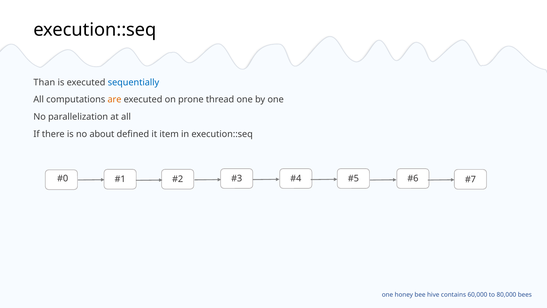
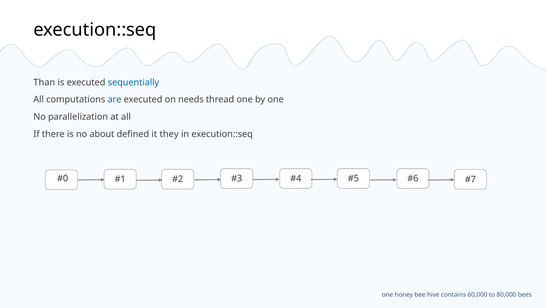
are colour: orange -> blue
prone: prone -> needs
item: item -> they
